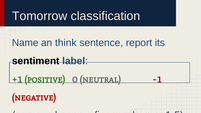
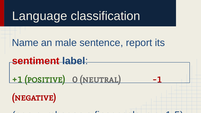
Tomorrow: Tomorrow -> Language
think: think -> male
sentiment colour: black -> red
